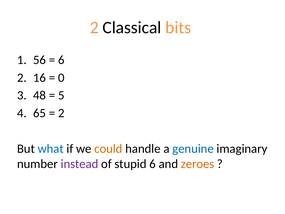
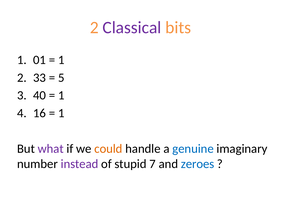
Classical colour: black -> purple
56: 56 -> 01
6 at (61, 60): 6 -> 1
16: 16 -> 33
0: 0 -> 5
48: 48 -> 40
5 at (61, 95): 5 -> 1
65: 65 -> 16
2 at (61, 113): 2 -> 1
what colour: blue -> purple
stupid 6: 6 -> 7
zeroes colour: orange -> blue
